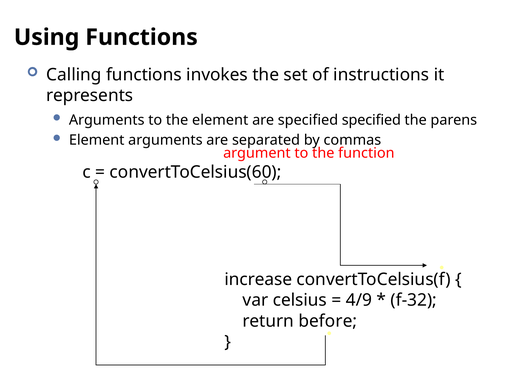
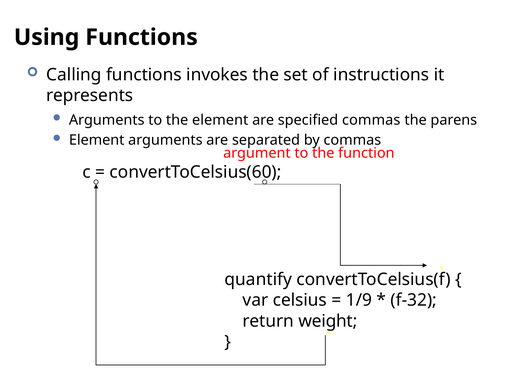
specified specified: specified -> commas
increase: increase -> quantify
4/9: 4/9 -> 1/9
before: before -> weight
